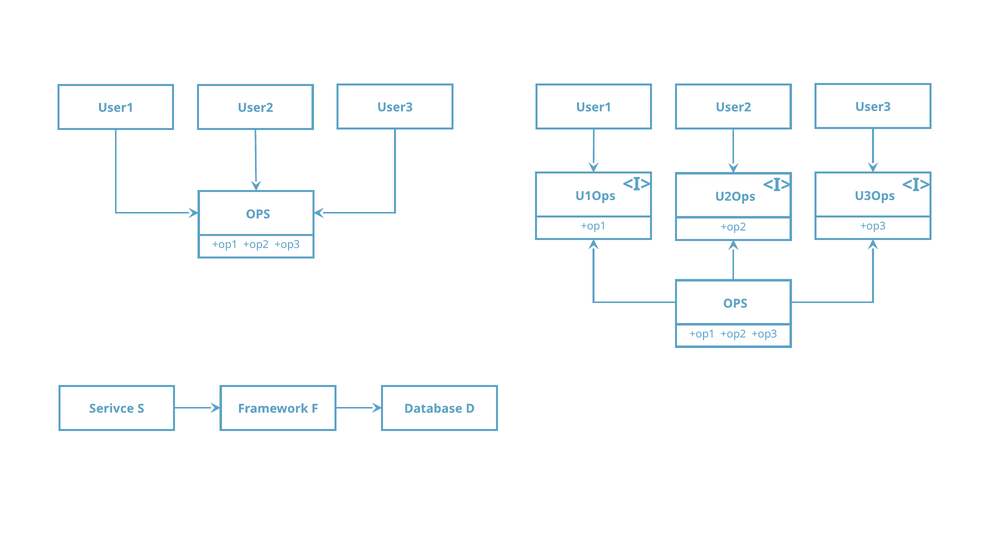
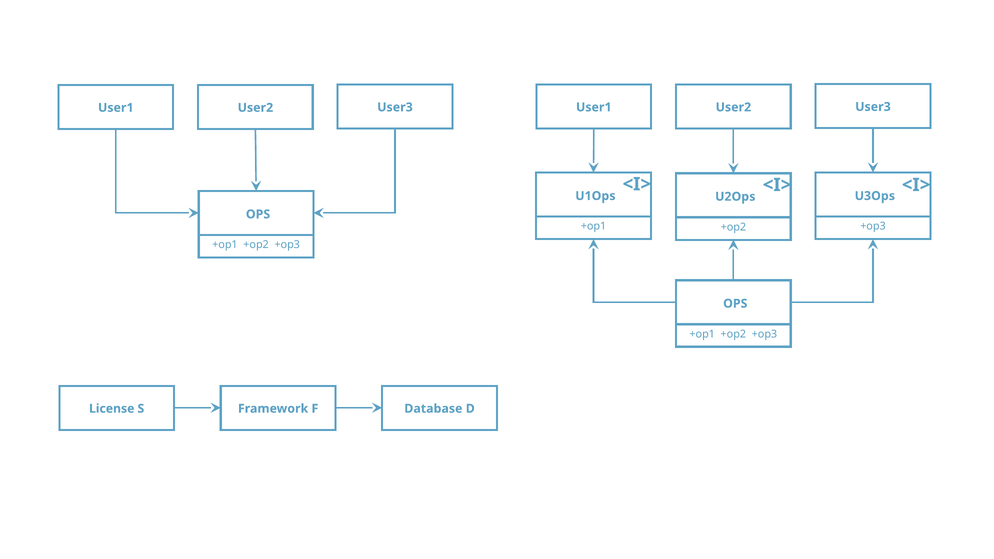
Serivce: Serivce -> License
